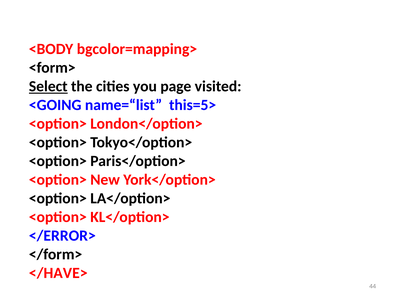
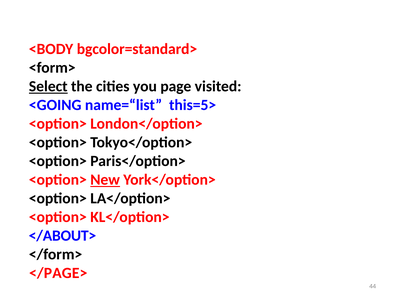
bgcolor=mapping>: bgcolor=mapping> -> bgcolor=standard>
New underline: none -> present
</ERROR>: </ERROR> -> </ABOUT>
</HAVE>: </HAVE> -> </PAGE>
